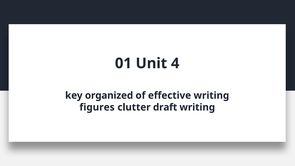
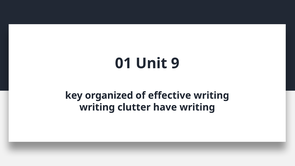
4: 4 -> 9
figures at (97, 107): figures -> writing
draft: draft -> have
